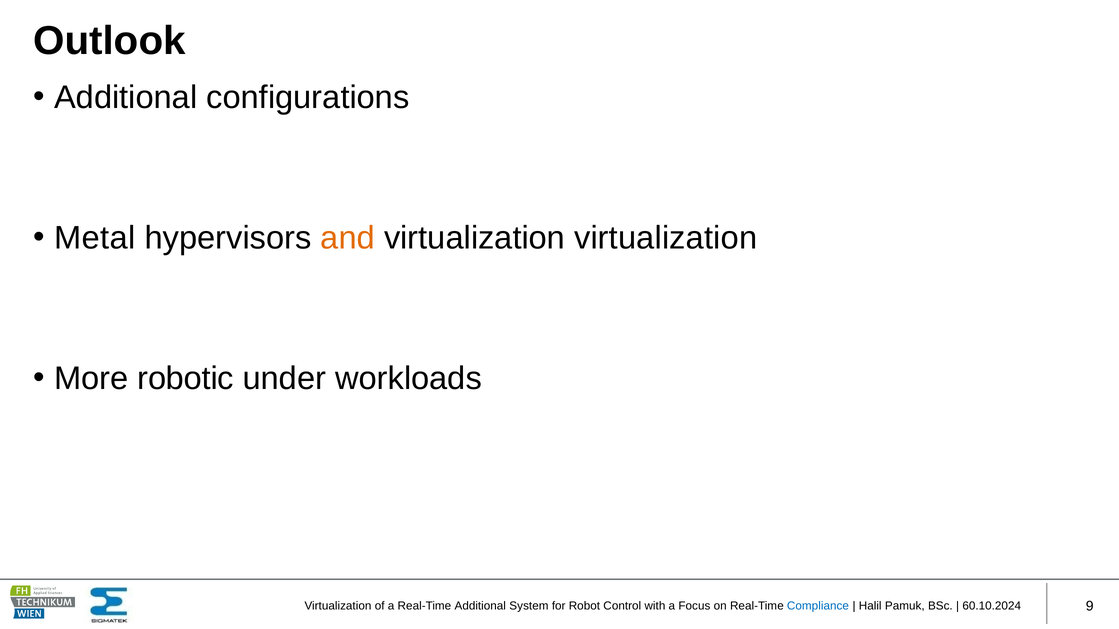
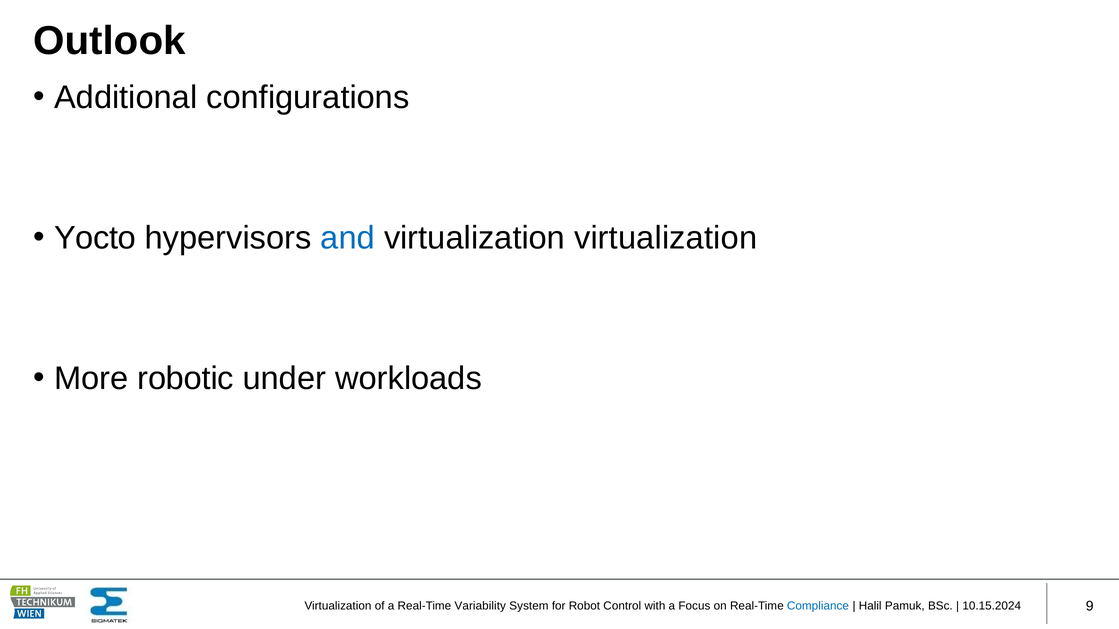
Metal: Metal -> Yocto
and colour: orange -> blue
Real-Time Additional: Additional -> Variability
60.10.2024: 60.10.2024 -> 10.15.2024
